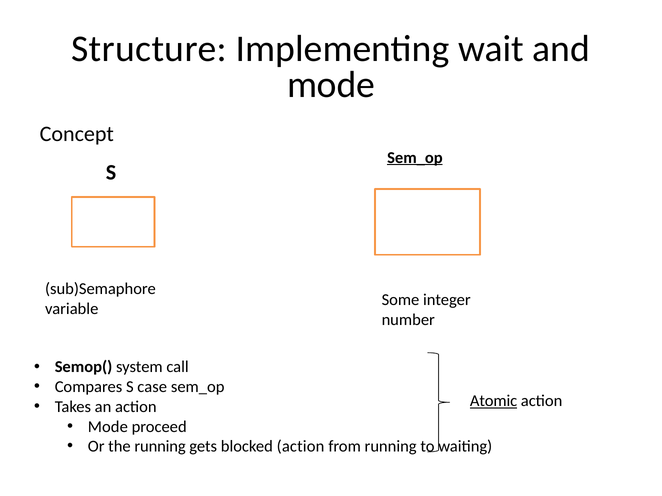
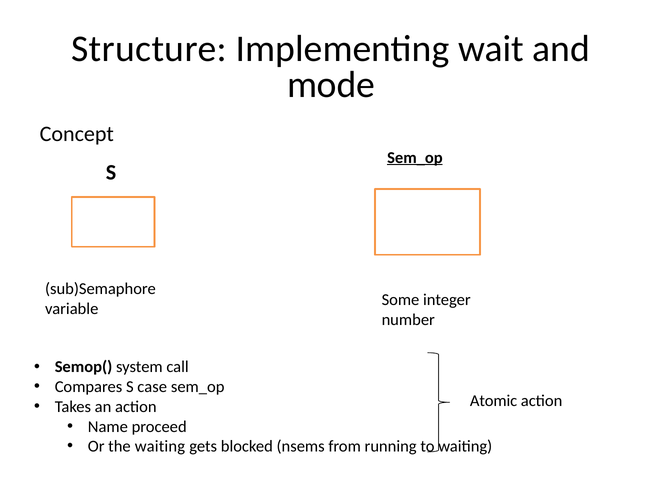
Atomic underline: present -> none
Mode at (108, 427): Mode -> Name
the running: running -> waiting
blocked action: action -> nsems
